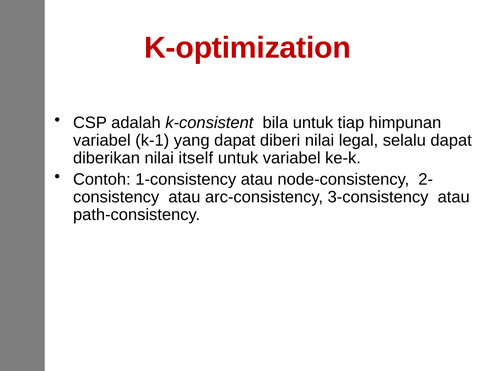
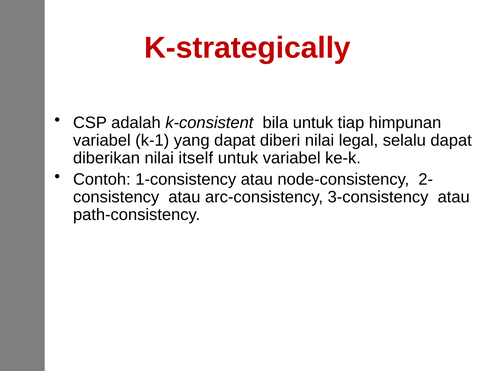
K-optimization: K-optimization -> K-strategically
